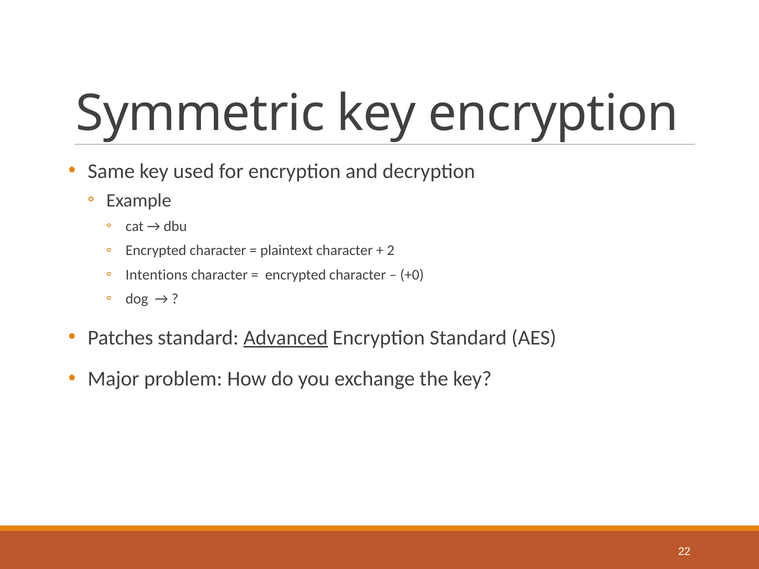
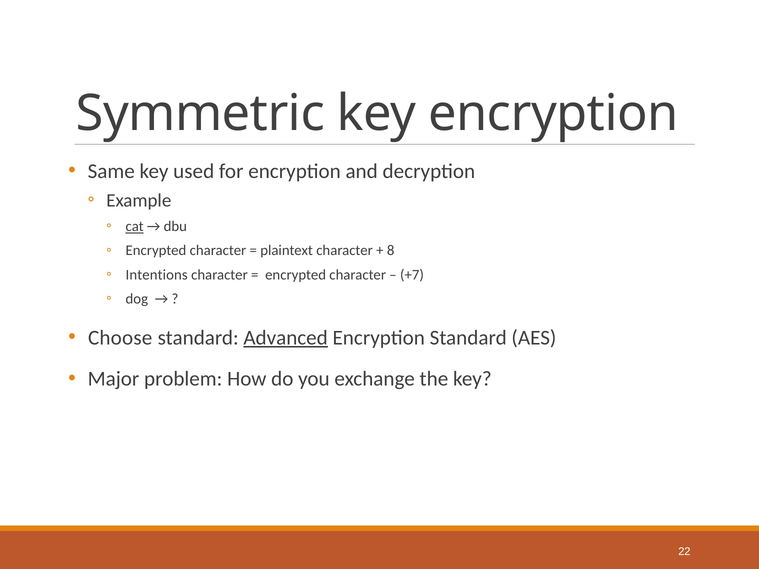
cat underline: none -> present
2: 2 -> 8
+0: +0 -> +7
Patches: Patches -> Choose
